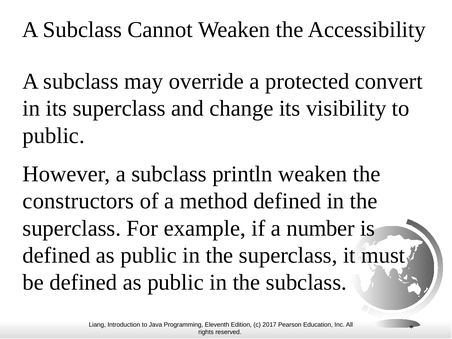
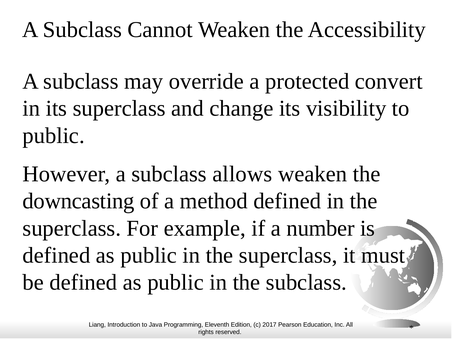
println: println -> allows
constructors: constructors -> downcasting
